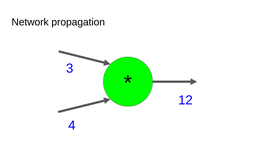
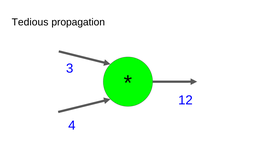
Network: Network -> Tedious
